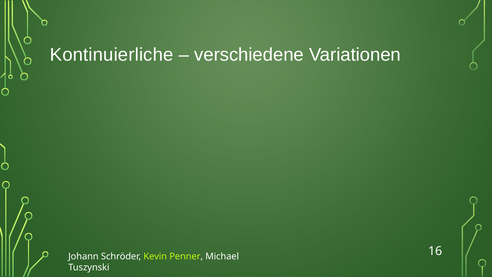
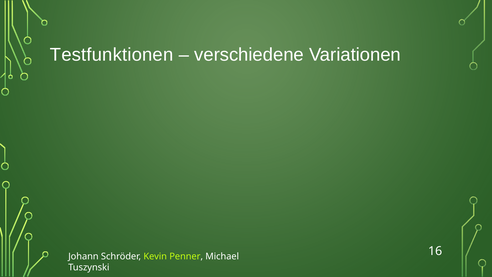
Kontinuierliche: Kontinuierliche -> Testfunktionen
